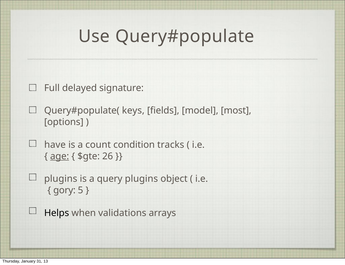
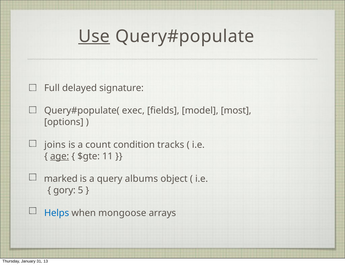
Use underline: none -> present
keys: keys -> exec
have: have -> joins
26: 26 -> 11
plugins at (61, 179): plugins -> marked
query plugins: plugins -> albums
Helps colour: black -> blue
validations: validations -> mongoose
